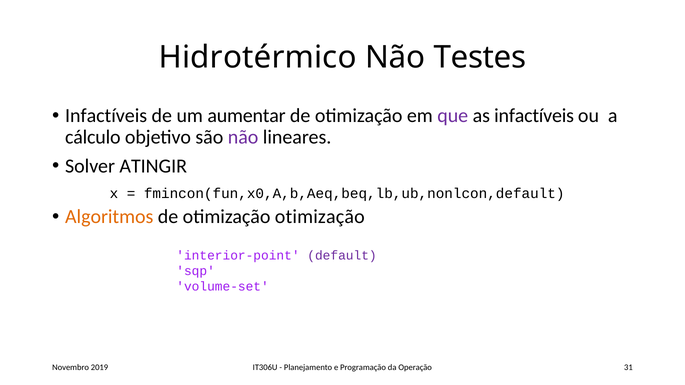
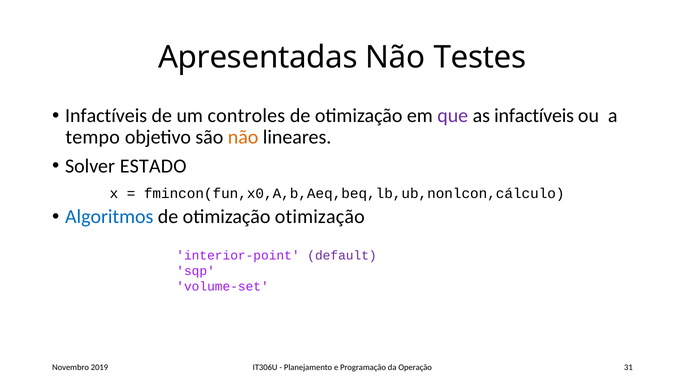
Hidrotérmico: Hidrotérmico -> Apresentadas
aumentar: aumentar -> controles
cálculo: cálculo -> tempo
não at (243, 137) colour: purple -> orange
ATINGIR: ATINGIR -> ESTADO
fmincon(fun,x0,A,b,Aeq,beq,lb,ub,nonlcon,default: fmincon(fun,x0,A,b,Aeq,beq,lb,ub,nonlcon,default -> fmincon(fun,x0,A,b,Aeq,beq,lb,ub,nonlcon,cálculo
Algoritmos colour: orange -> blue
